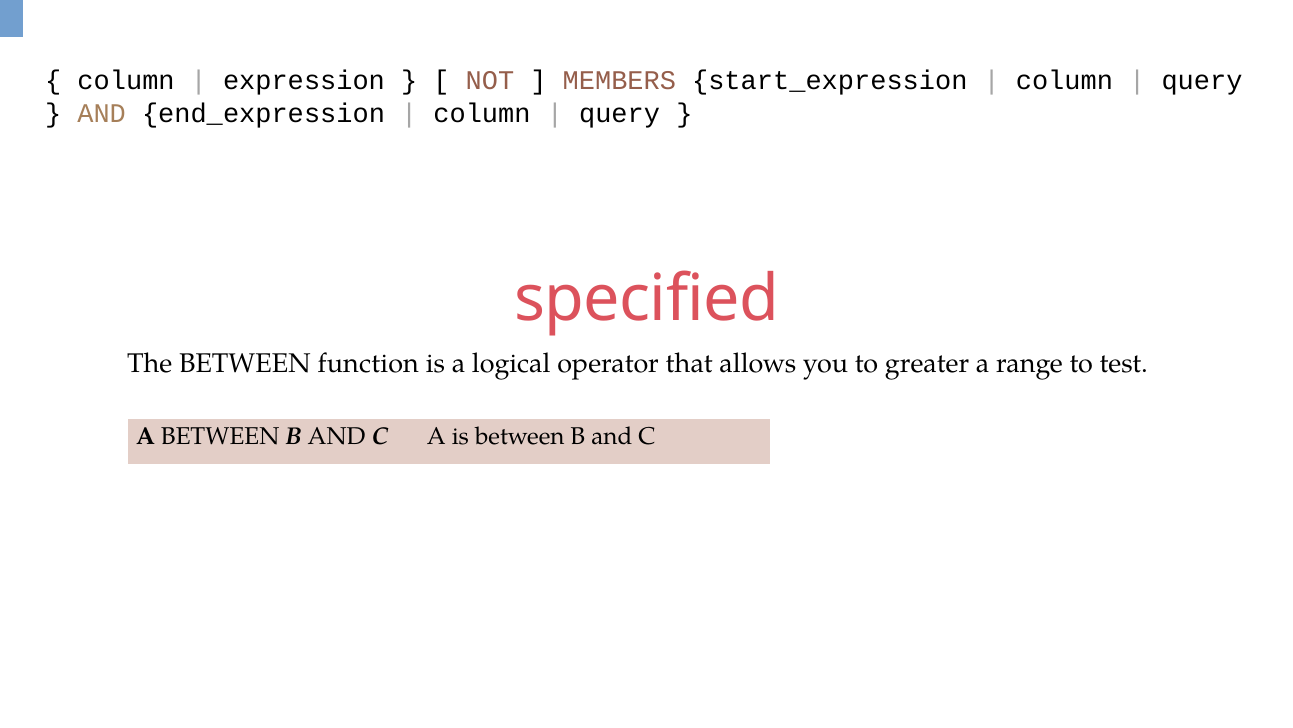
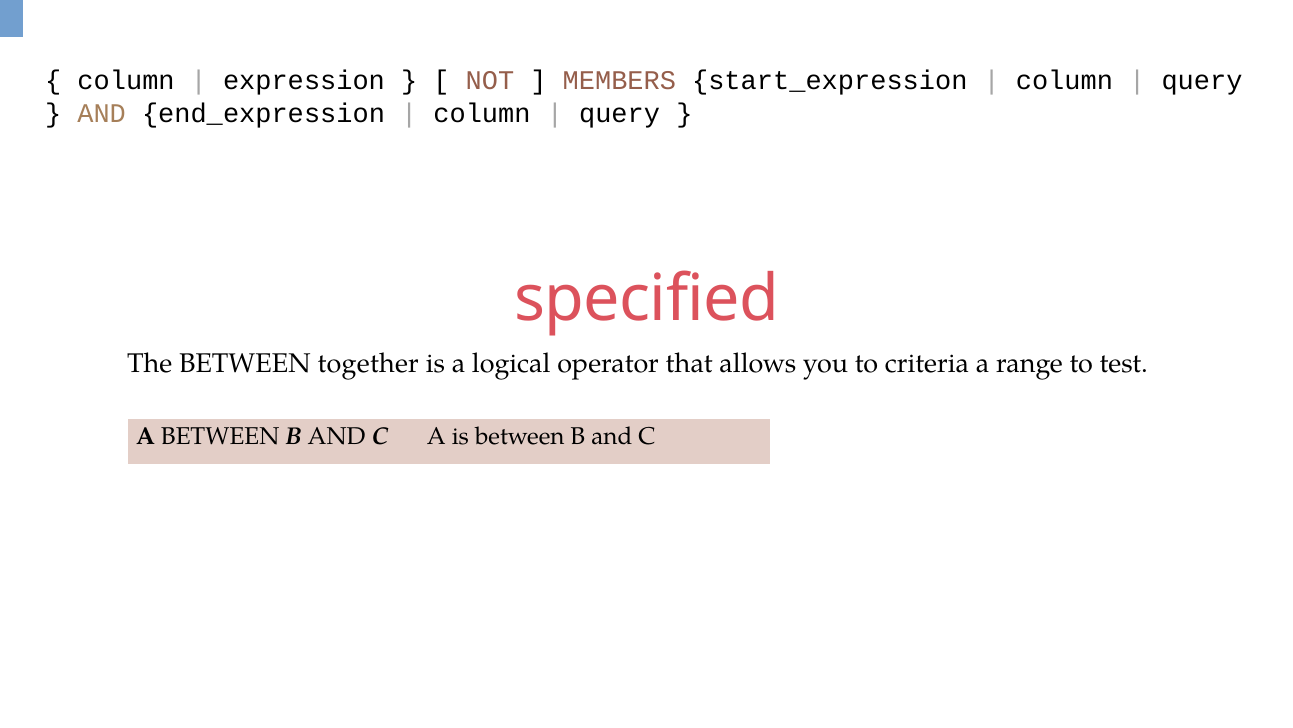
function: function -> together
greater: greater -> criteria
